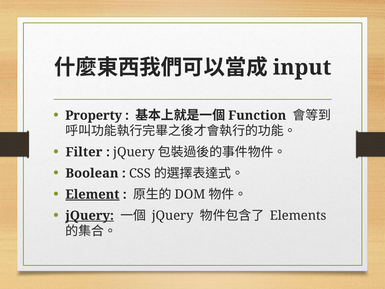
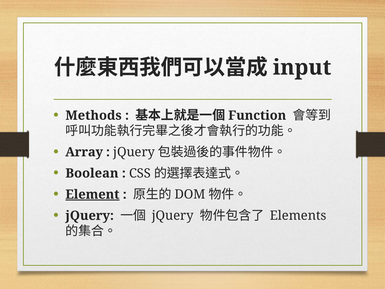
Property: Property -> Methods
Filter: Filter -> Array
jQuery at (90, 215) underline: present -> none
